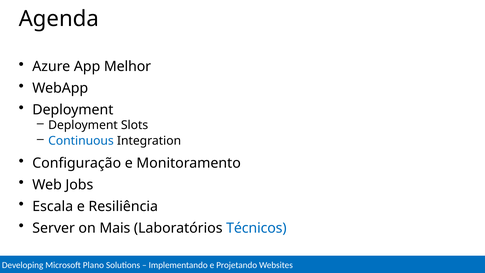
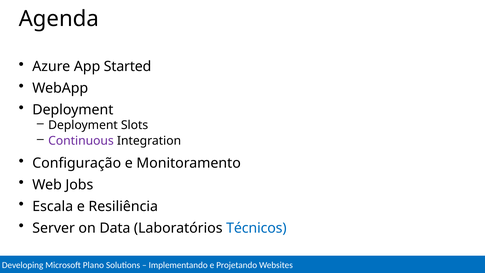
Melhor: Melhor -> Started
Continuous colour: blue -> purple
Mais: Mais -> Data
